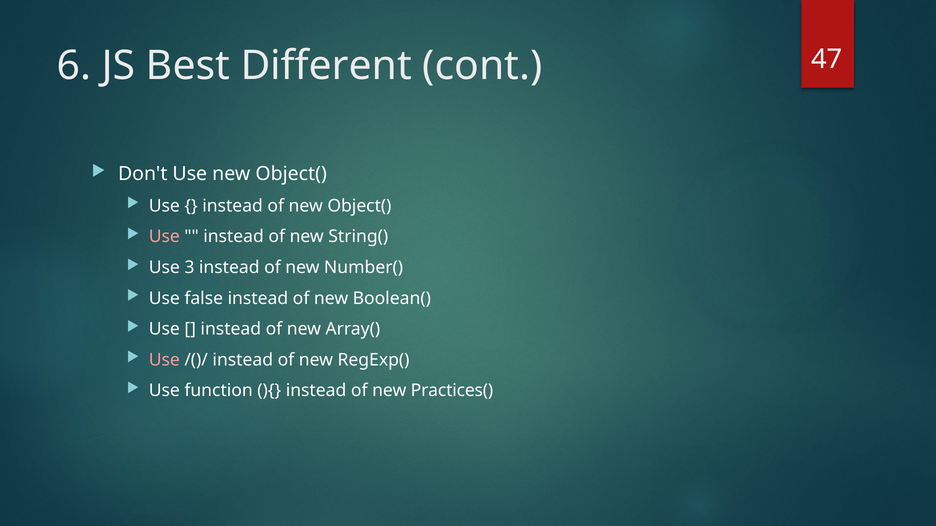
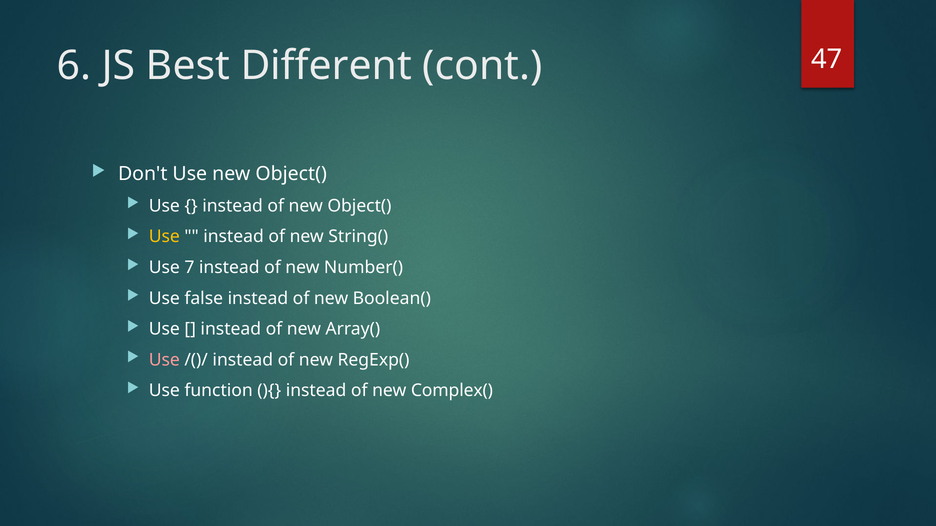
Use at (164, 237) colour: pink -> yellow
3: 3 -> 7
Practices(: Practices( -> Complex(
